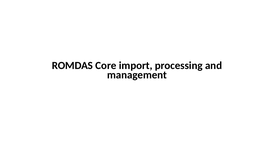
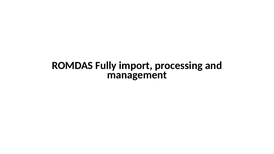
Core: Core -> Fully
